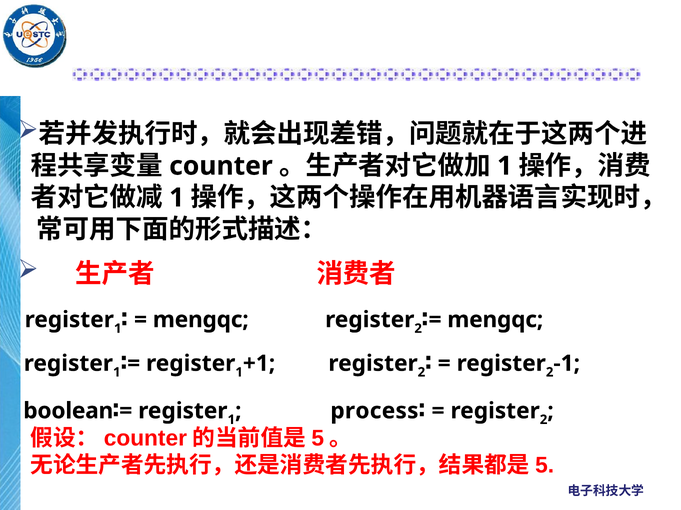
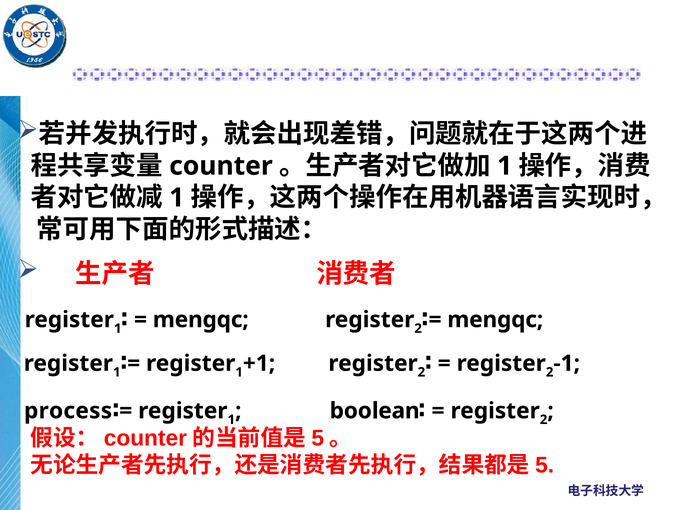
boolean: boolean -> process
process: process -> boolean
